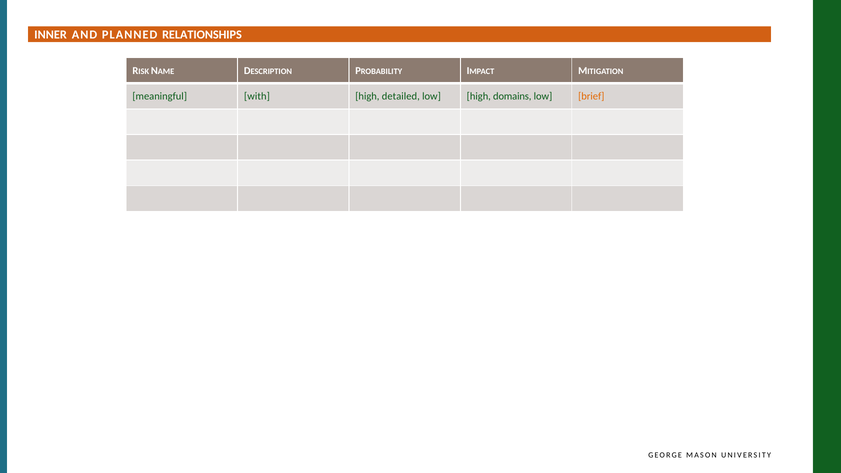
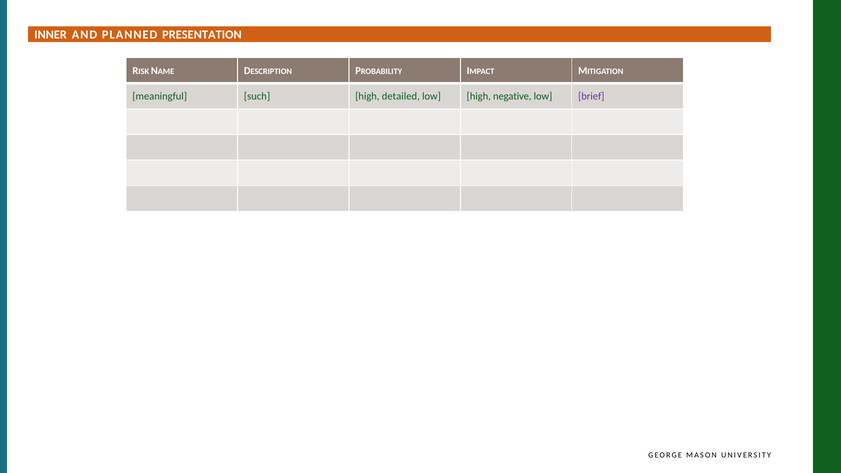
RELATIONSHIPS: RELATIONSHIPS -> PRESENTATION
with: with -> such
domains: domains -> negative
brief colour: orange -> purple
